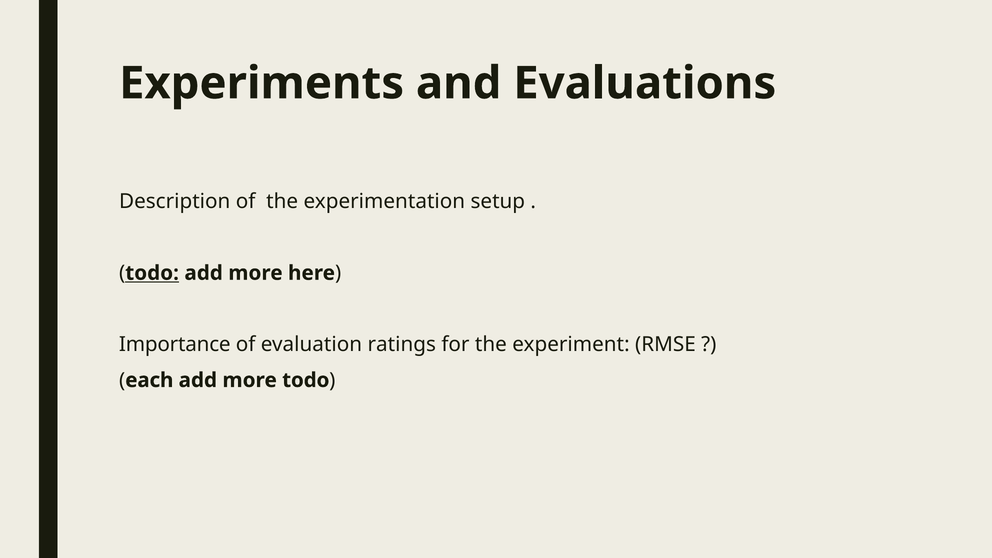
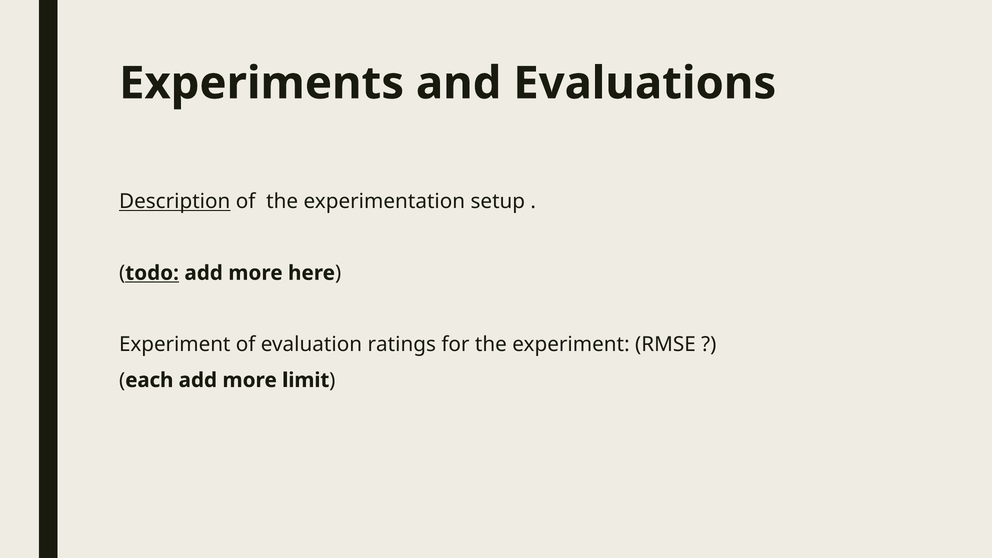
Description underline: none -> present
Importance at (175, 344): Importance -> Experiment
more todo: todo -> limit
